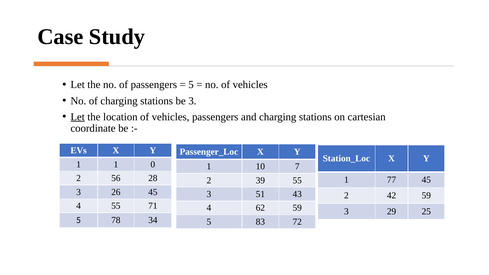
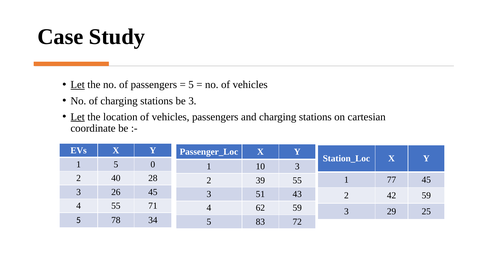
Let at (78, 85) underline: none -> present
1 1: 1 -> 5
10 7: 7 -> 3
56: 56 -> 40
